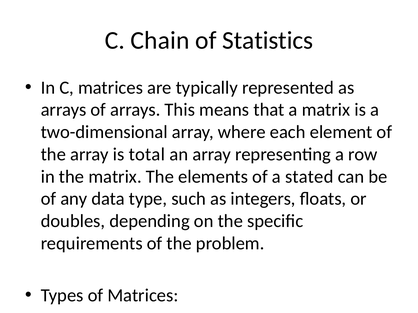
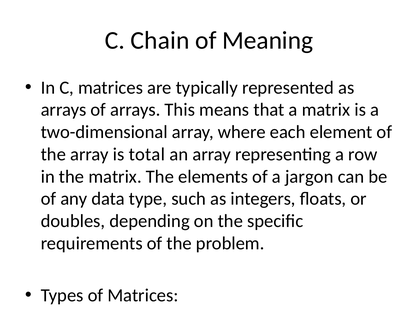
Statistics: Statistics -> Meaning
stated: stated -> jargon
